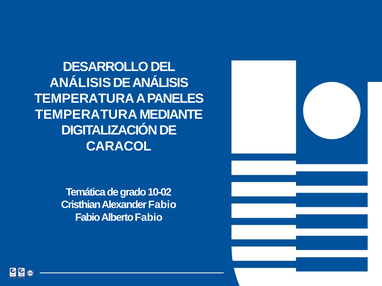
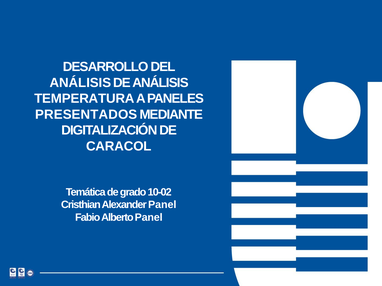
TEMPERATURA at (86, 115): TEMPERATURA -> PRESENTADOS
Alexander Fabio: Fabio -> Panel
Alberto Fabio: Fabio -> Panel
